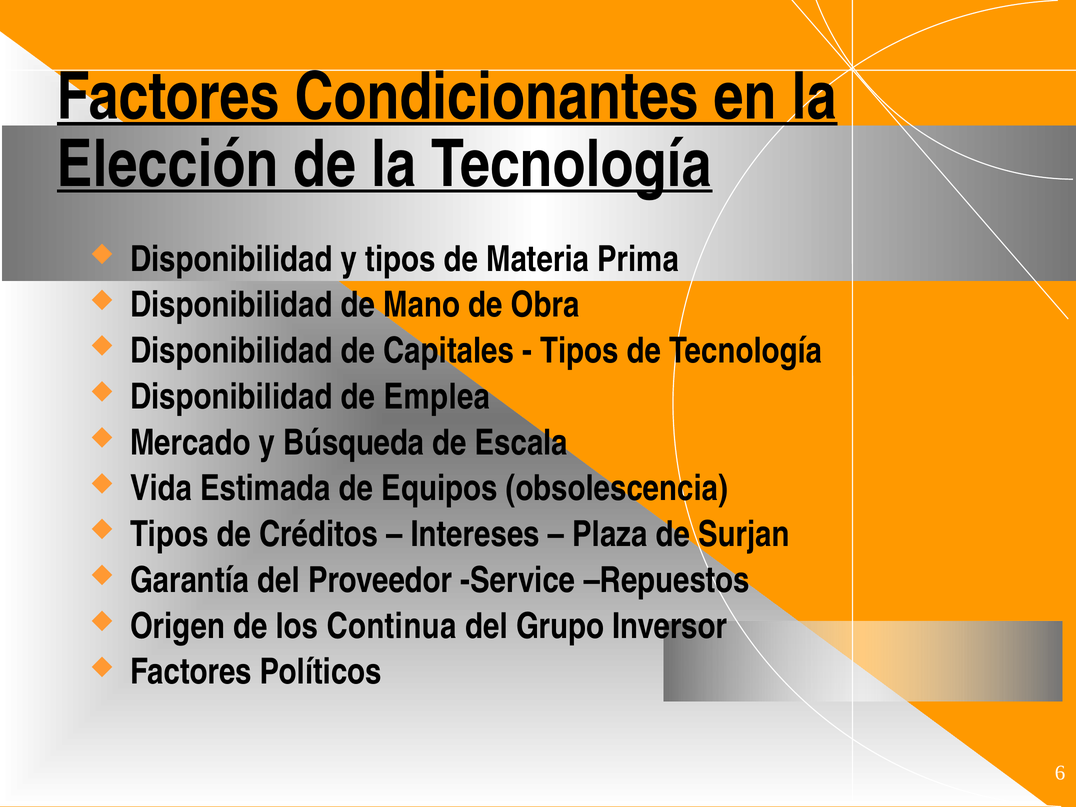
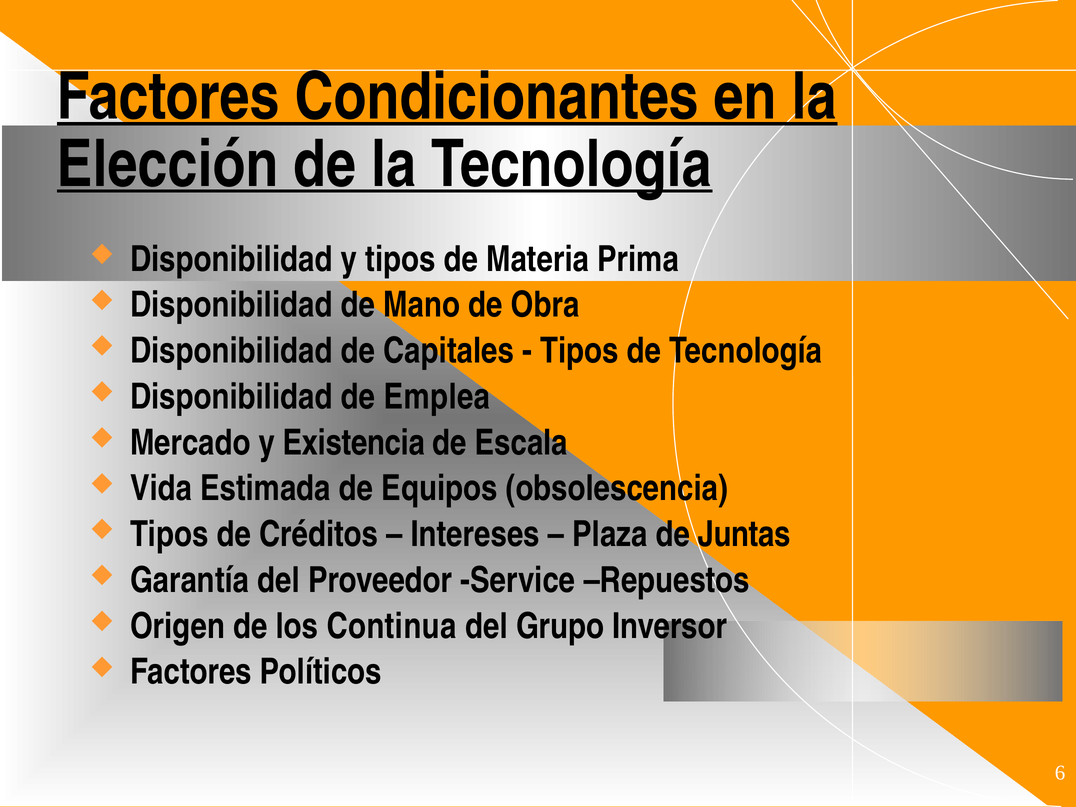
Búsqueda: Búsqueda -> Existencia
Surjan: Surjan -> Juntas
